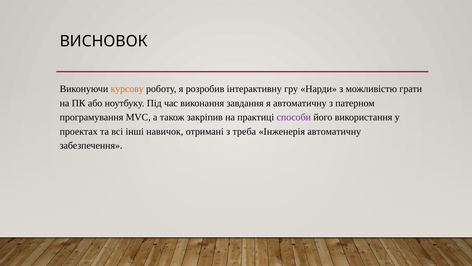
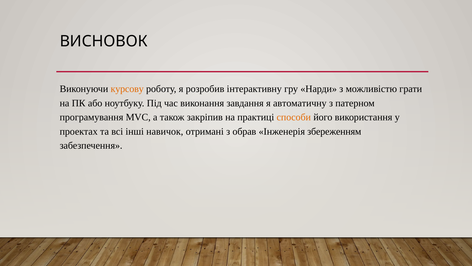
способи colour: purple -> orange
треба: треба -> обрав
Інженерія автоматичну: автоматичну -> збереженням
